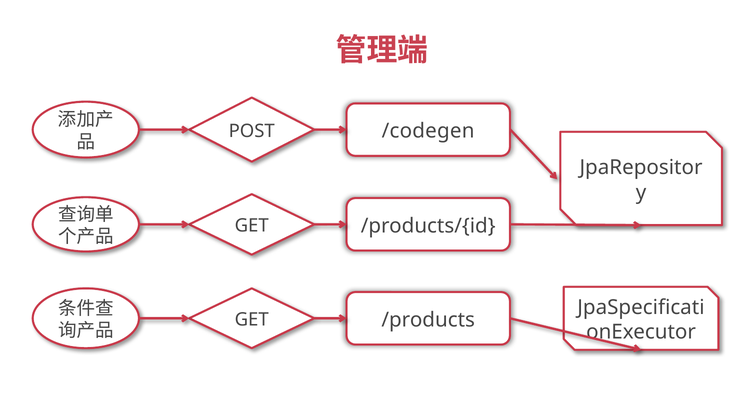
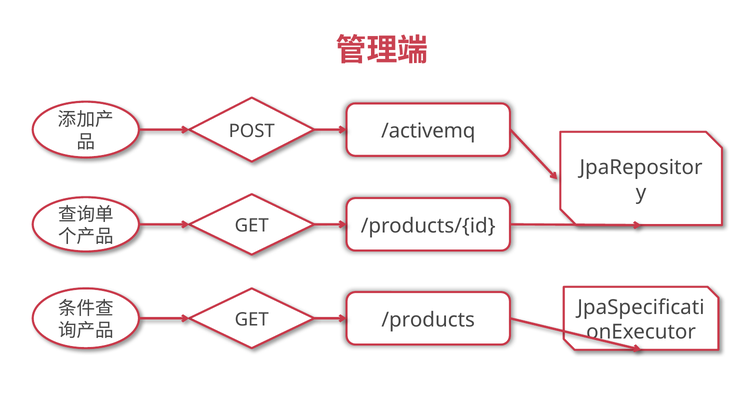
/codegen: /codegen -> /activemq
